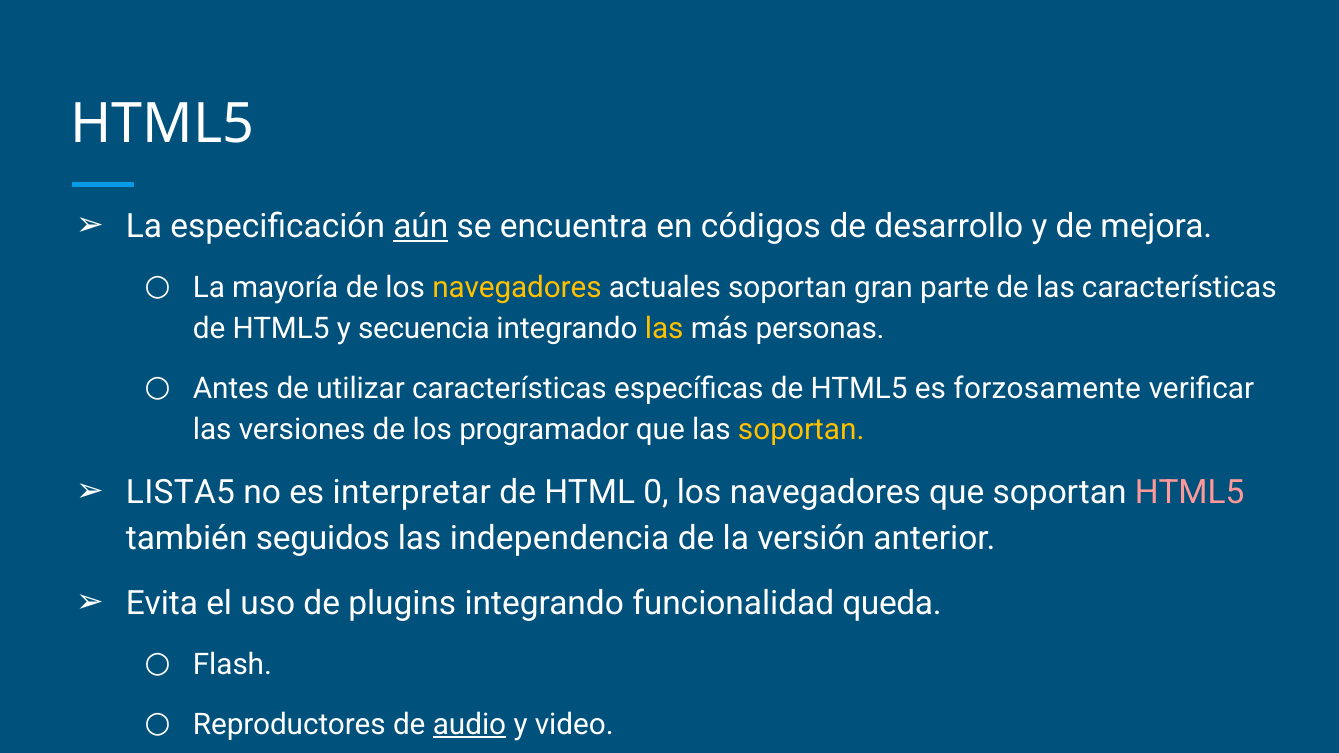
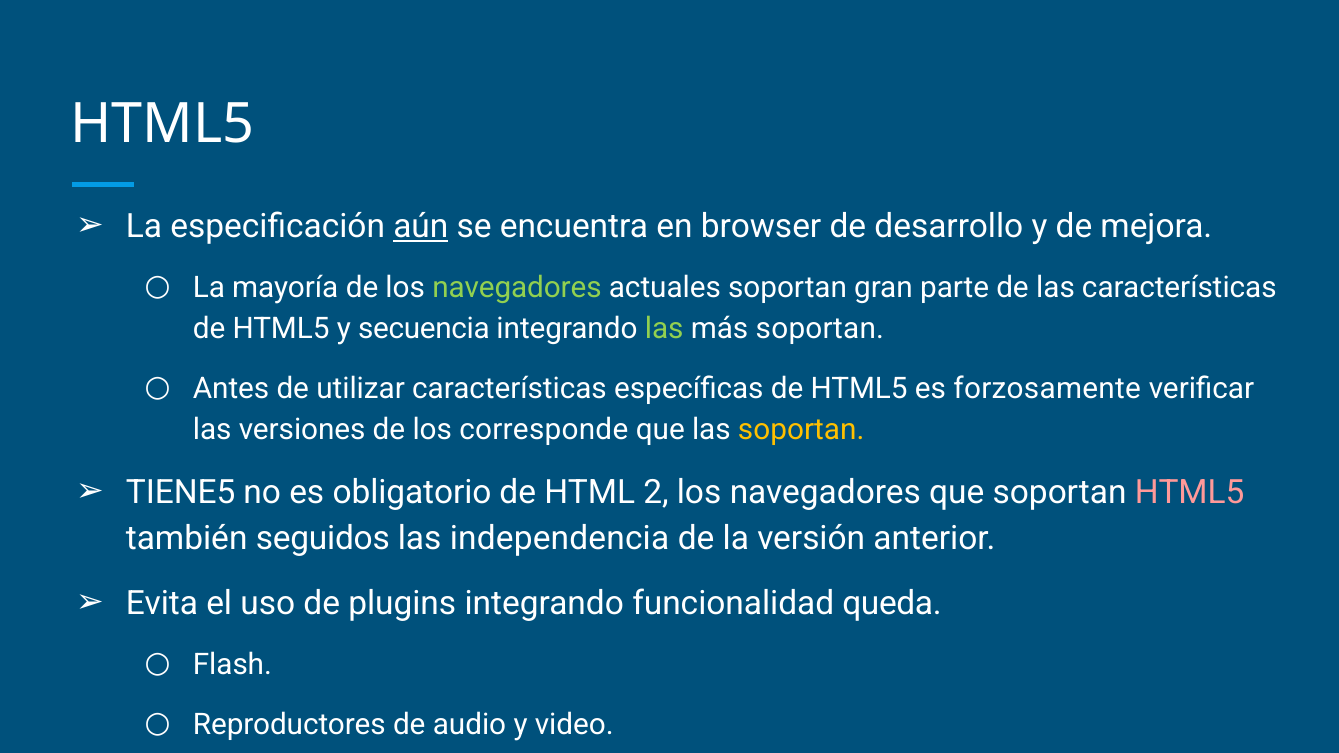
códigos: códigos -> browser
navegadores at (517, 288) colour: yellow -> light green
las at (664, 329) colour: yellow -> light green
más personas: personas -> soportan
programador: programador -> corresponde
LISTA5: LISTA5 -> TIENE5
interpretar: interpretar -> obligatorio
0: 0 -> 2
audio underline: present -> none
